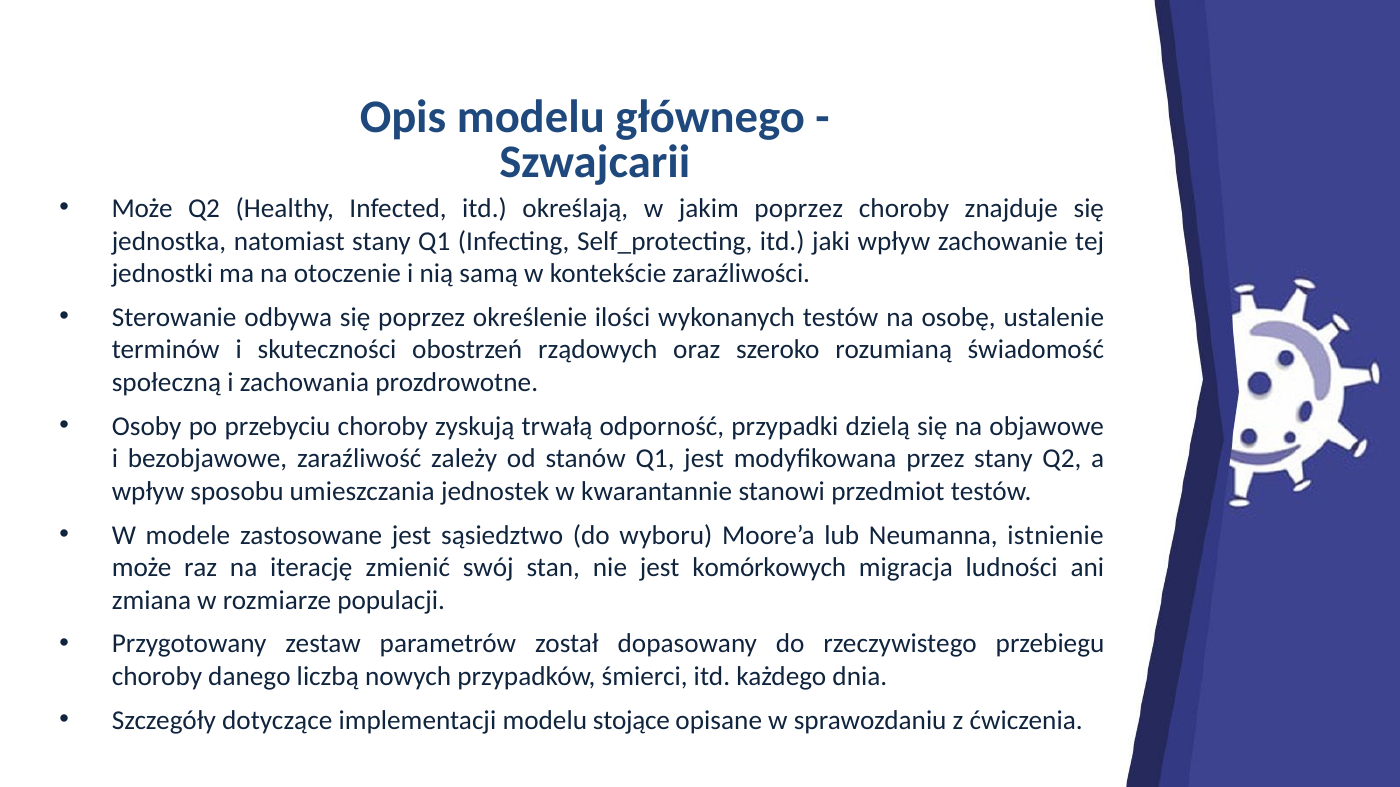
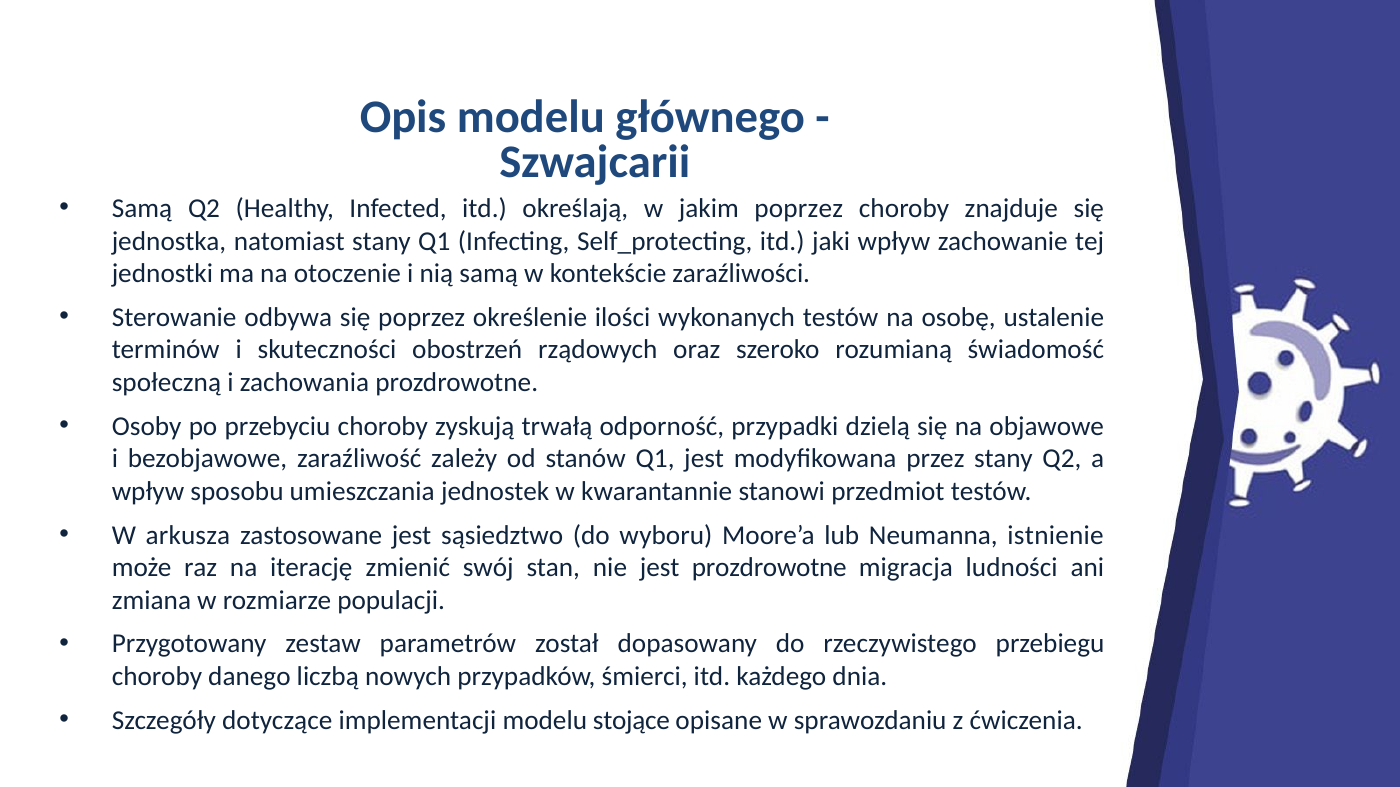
Może at (142, 209): Może -> Samą
modele: modele -> arkusza
jest komórkowych: komórkowych -> prozdrowotne
